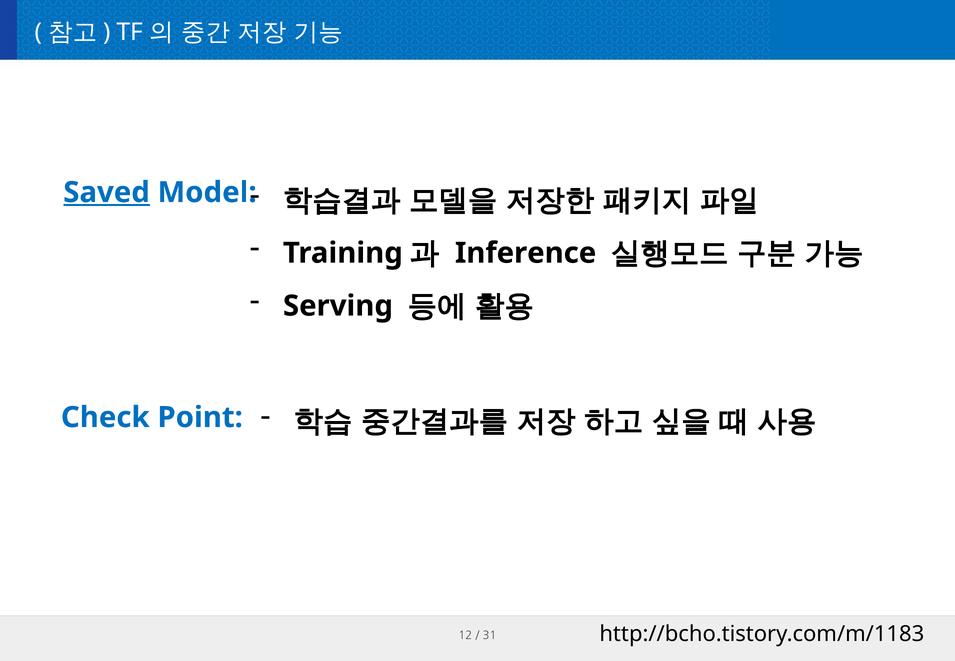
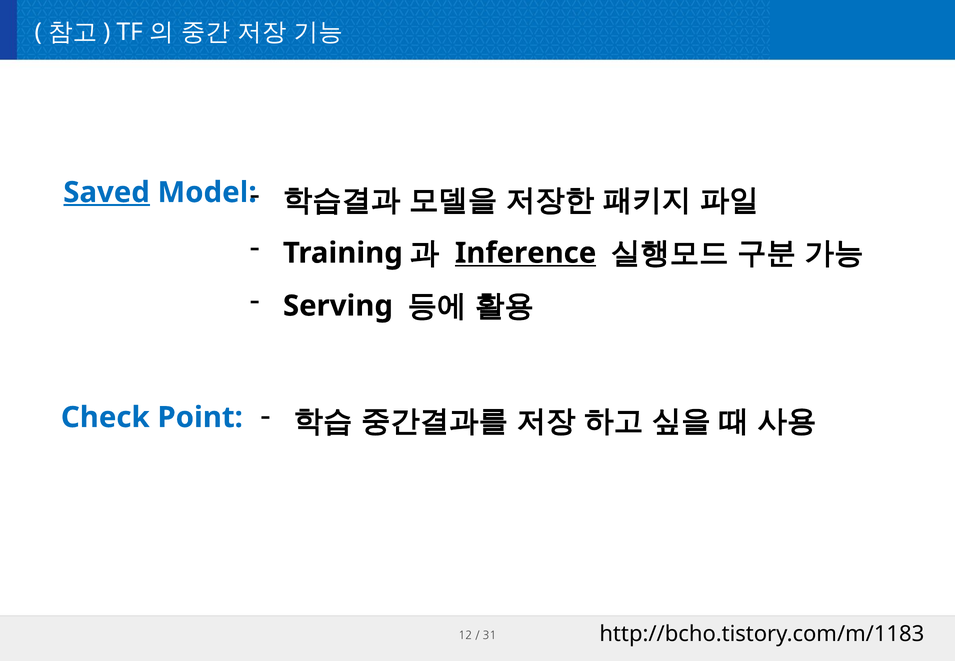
Inference underline: none -> present
